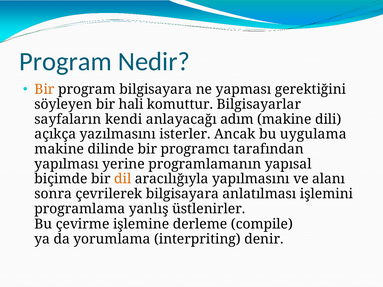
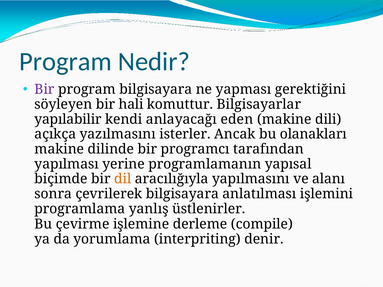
Bir at (44, 89) colour: orange -> purple
sayfaların: sayfaların -> yapılabilir
adım: adım -> eden
uygulama: uygulama -> olanakları
